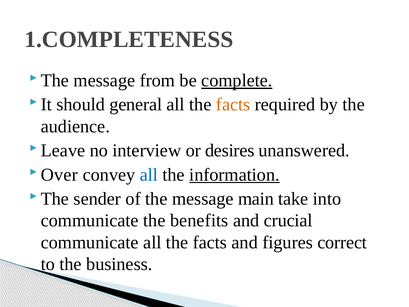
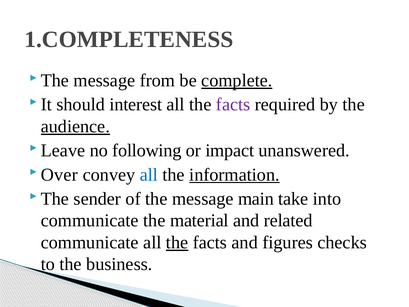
general: general -> interest
facts at (233, 105) colour: orange -> purple
audience underline: none -> present
interview: interview -> following
desires: desires -> impact
benefits: benefits -> material
crucial: crucial -> related
the at (177, 242) underline: none -> present
correct: correct -> checks
